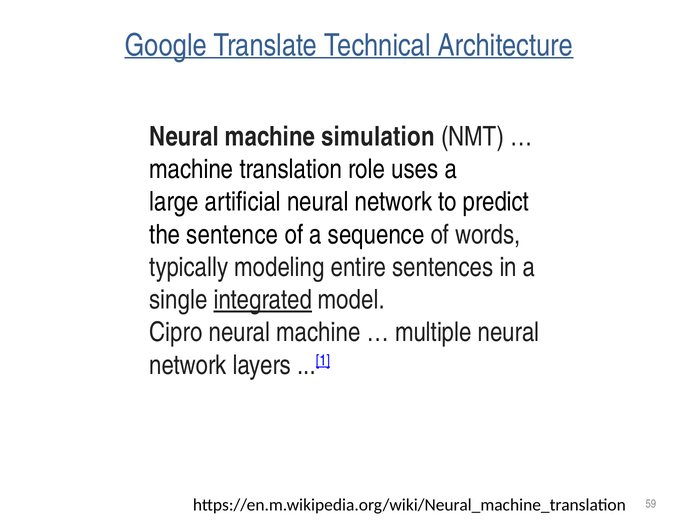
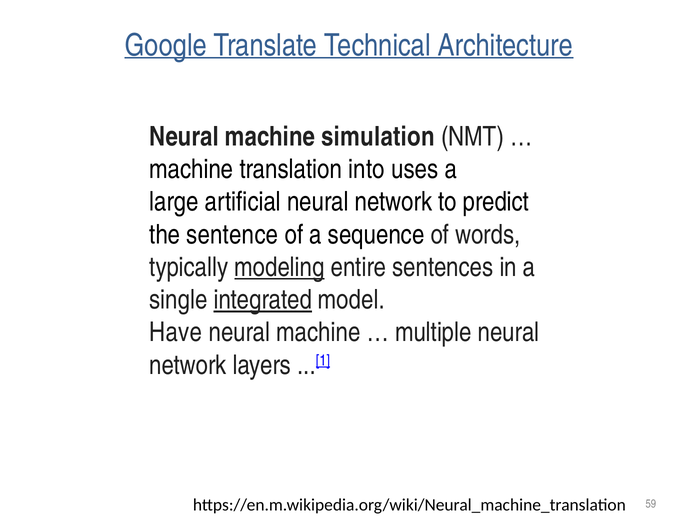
role: role -> into
modeling underline: none -> present
Cipro: Cipro -> Have
